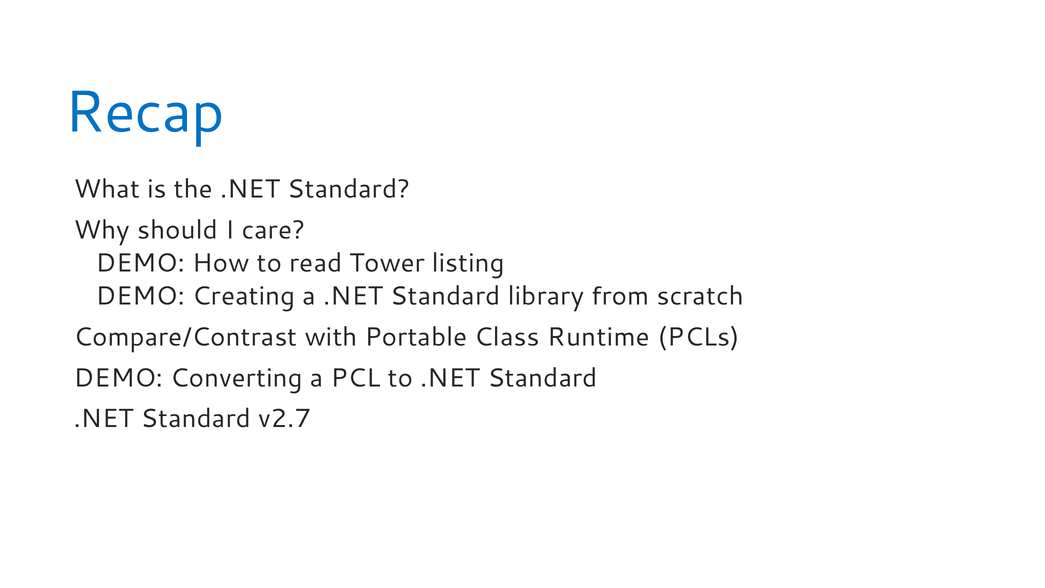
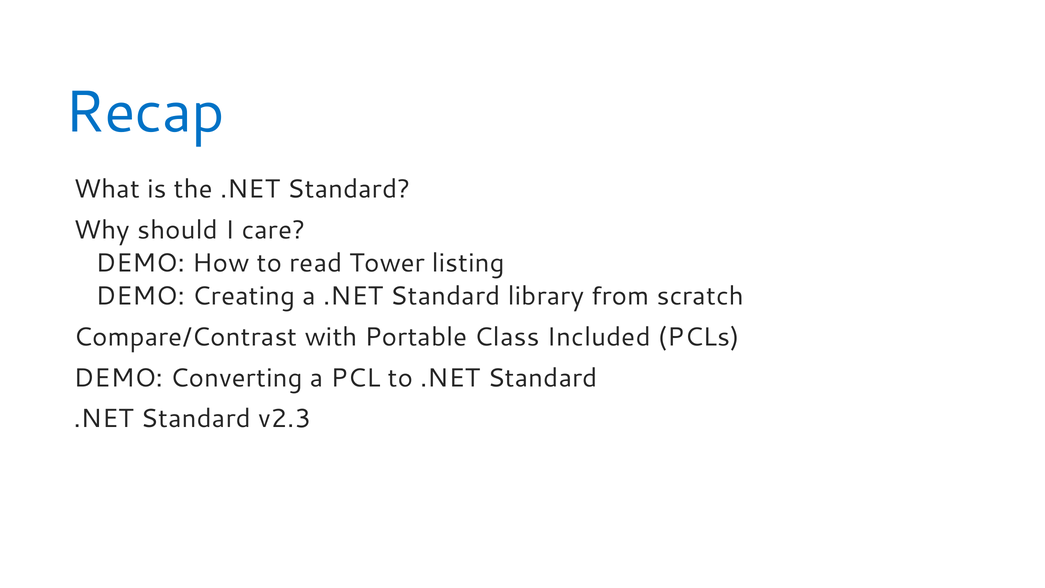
Runtime: Runtime -> Included
v2.7: v2.7 -> v2.3
